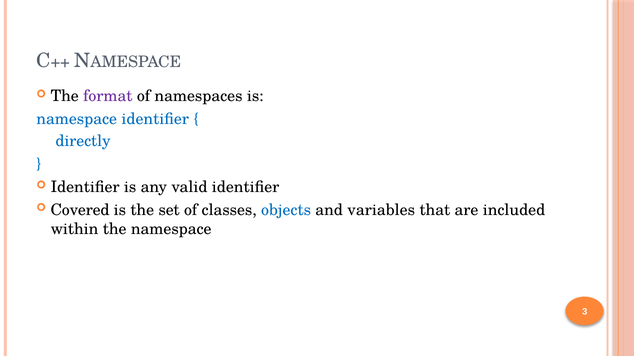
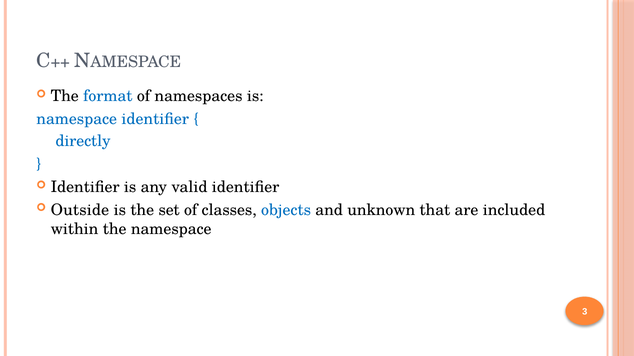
format colour: purple -> blue
Covered: Covered -> Outside
variables: variables -> unknown
